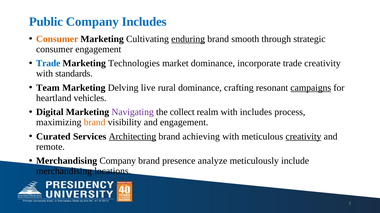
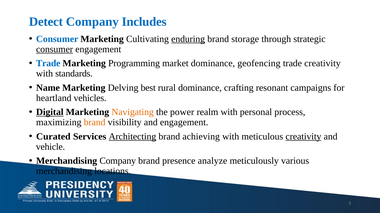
Public: Public -> Detect
Consumer at (57, 39) colour: orange -> blue
smooth: smooth -> storage
consumer at (55, 49) underline: none -> present
Technologies: Technologies -> Programming
incorporate: incorporate -> geofencing
Team: Team -> Name
live: live -> best
campaigns underline: present -> none
Digital underline: none -> present
Navigating colour: purple -> orange
collect: collect -> power
with includes: includes -> personal
remote: remote -> vehicle
include: include -> various
